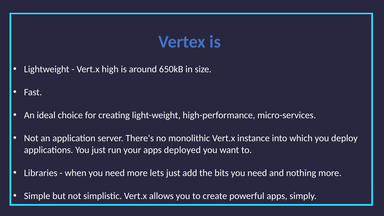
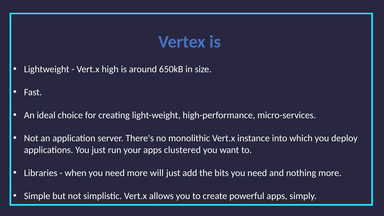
deployed: deployed -> clustered
lets: lets -> will
